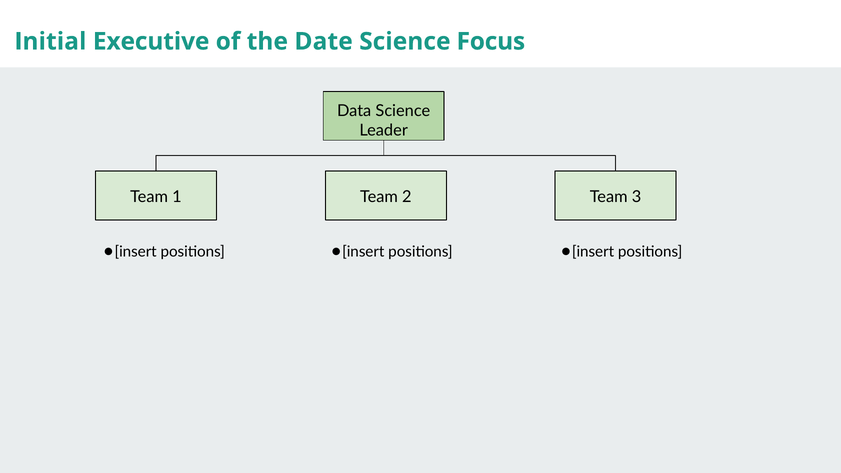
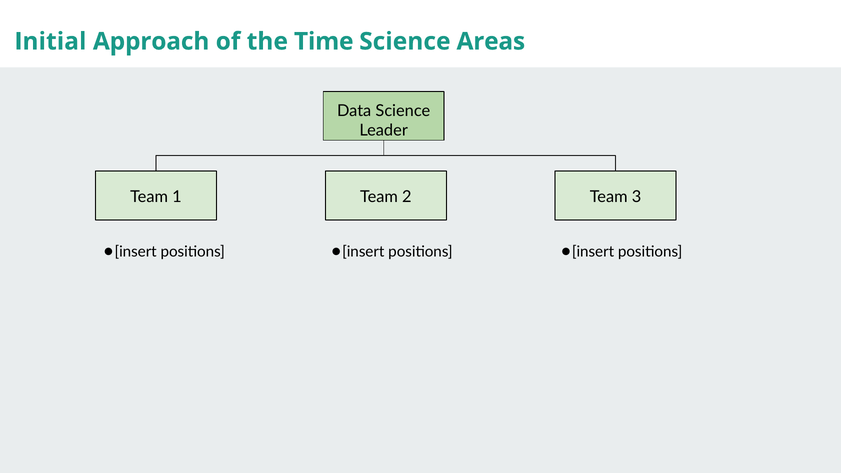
Executive: Executive -> Approach
Date: Date -> Time
Focus: Focus -> Areas
